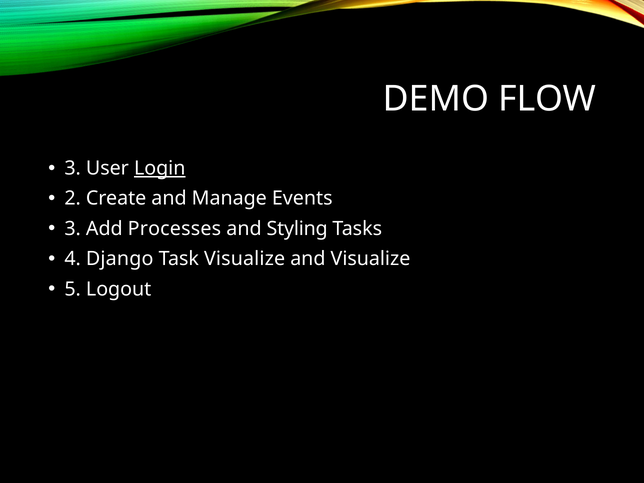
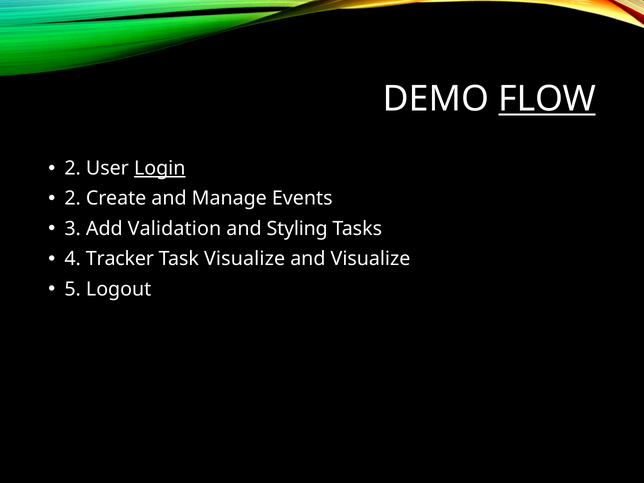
FLOW underline: none -> present
3 at (73, 168): 3 -> 2
Processes: Processes -> Validation
Django: Django -> Tracker
